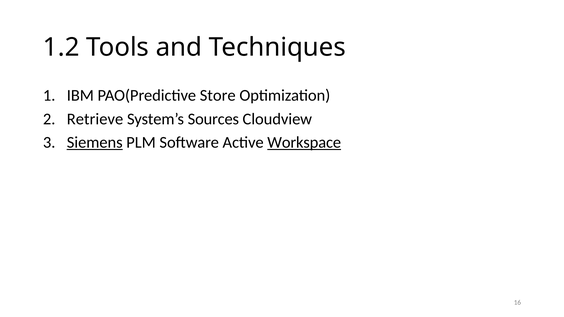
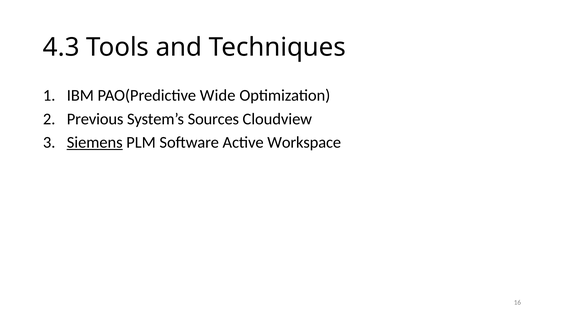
1.2: 1.2 -> 4.3
Store: Store -> Wide
Retrieve: Retrieve -> Previous
Workspace underline: present -> none
